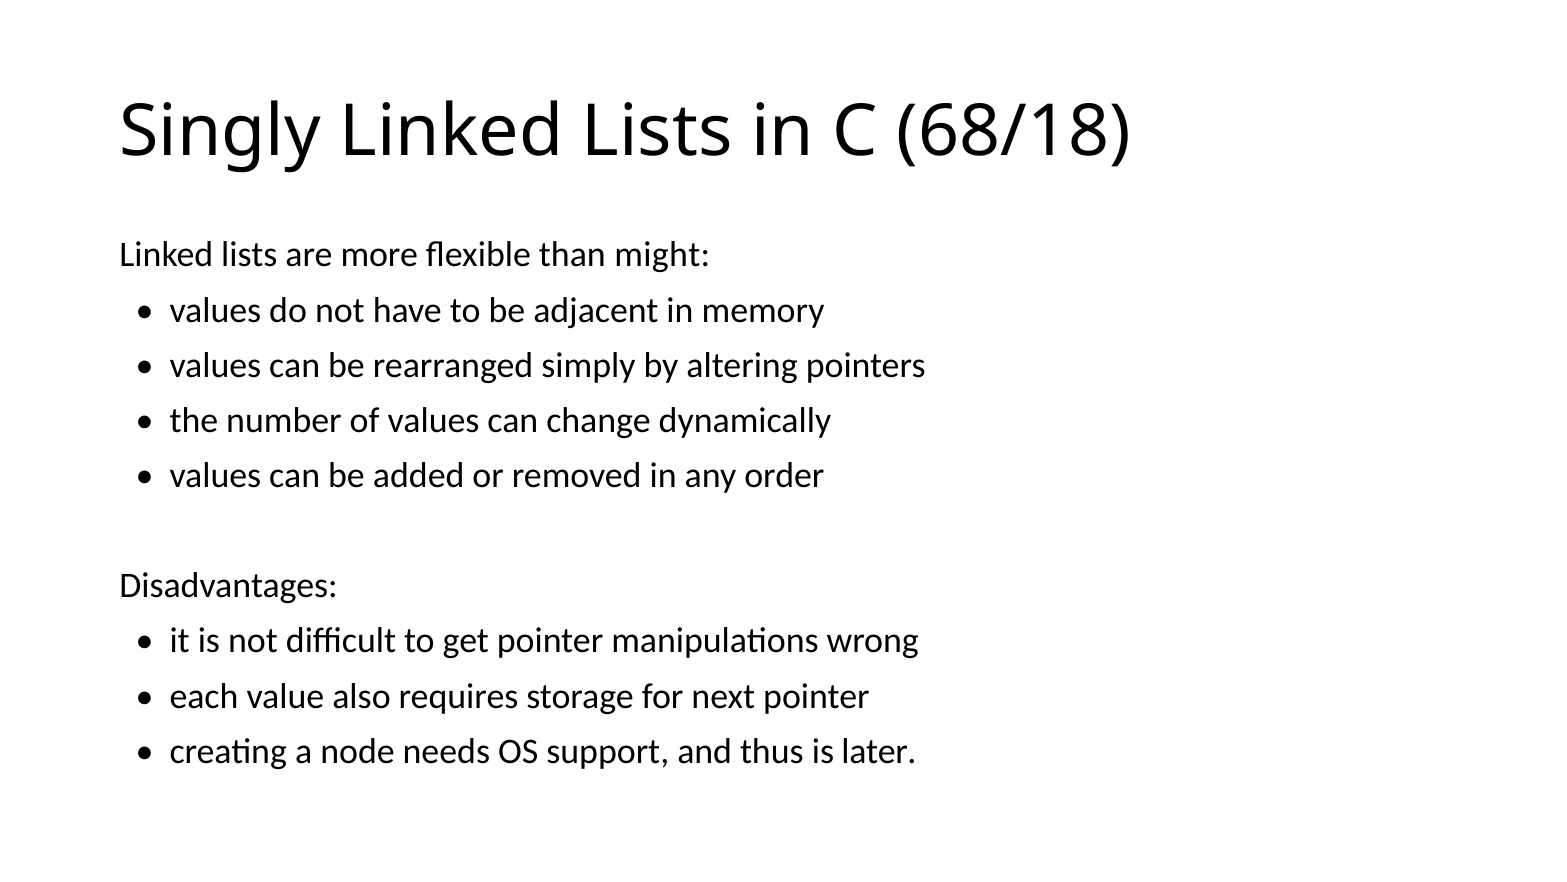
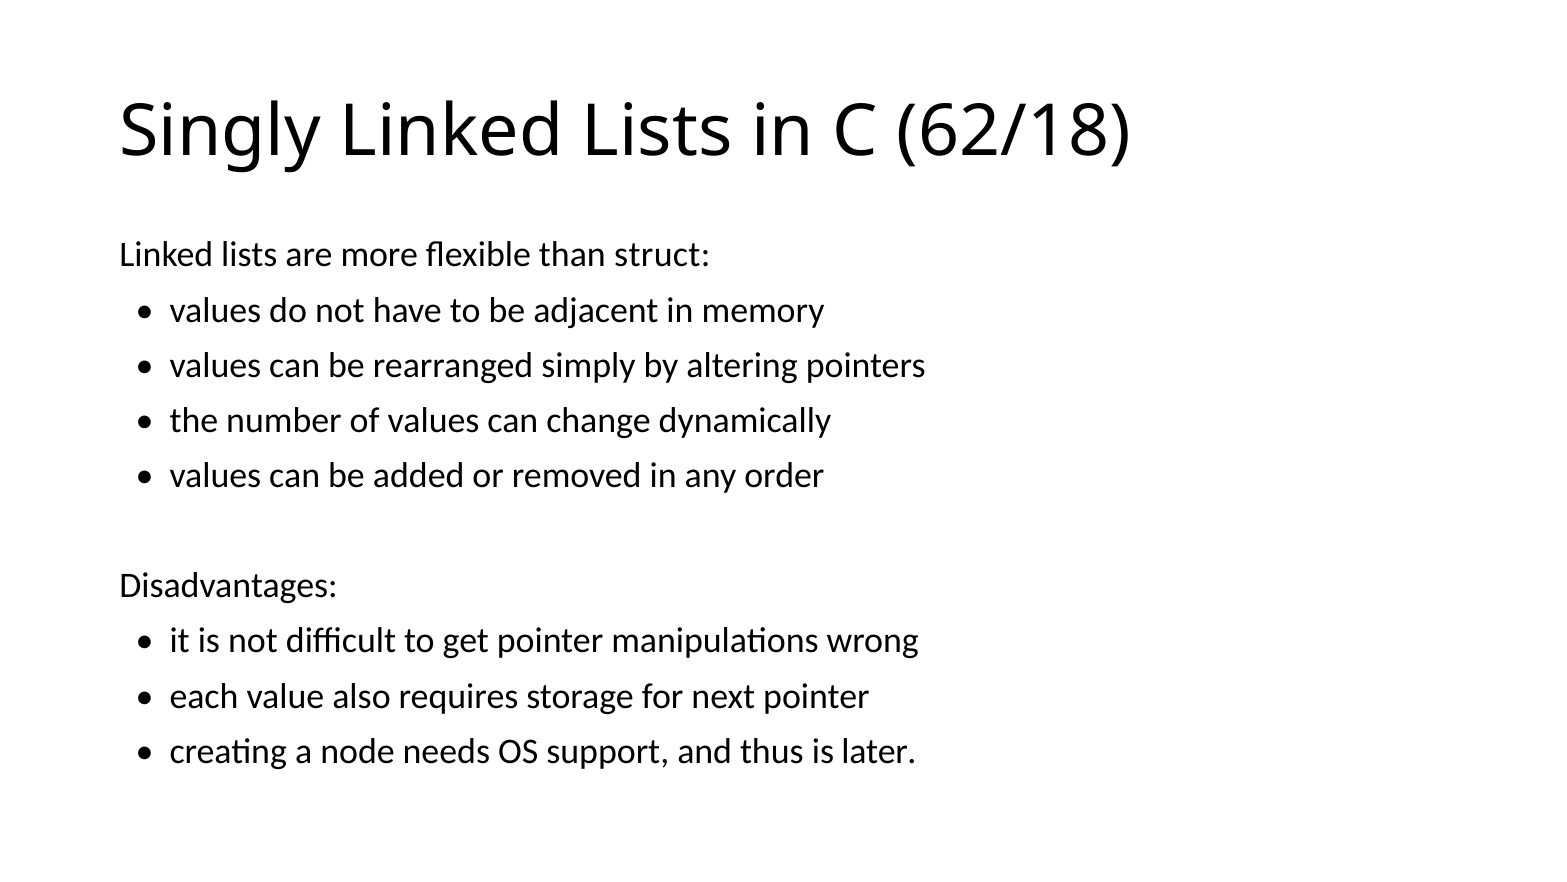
68/18: 68/18 -> 62/18
might: might -> struct
